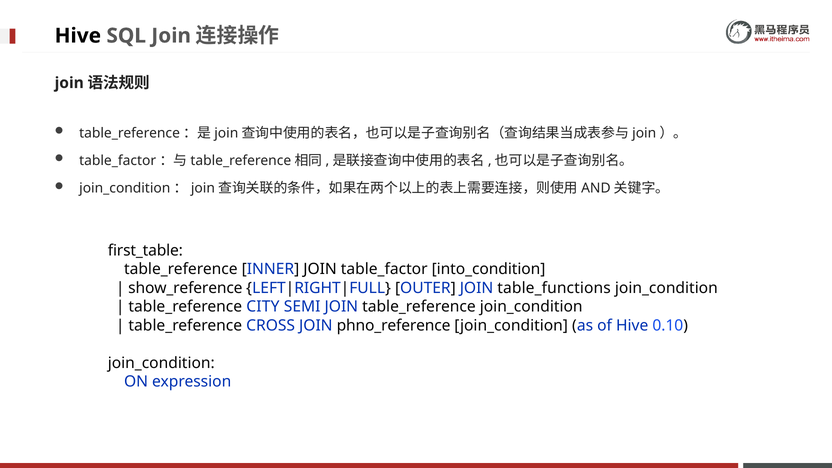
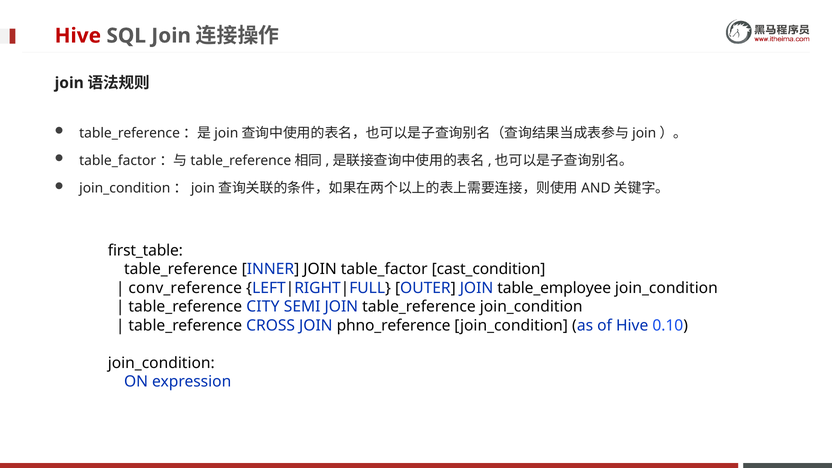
Hive at (78, 36) colour: black -> red
into_condition: into_condition -> cast_condition
show_reference: show_reference -> conv_reference
table_functions: table_functions -> table_employee
